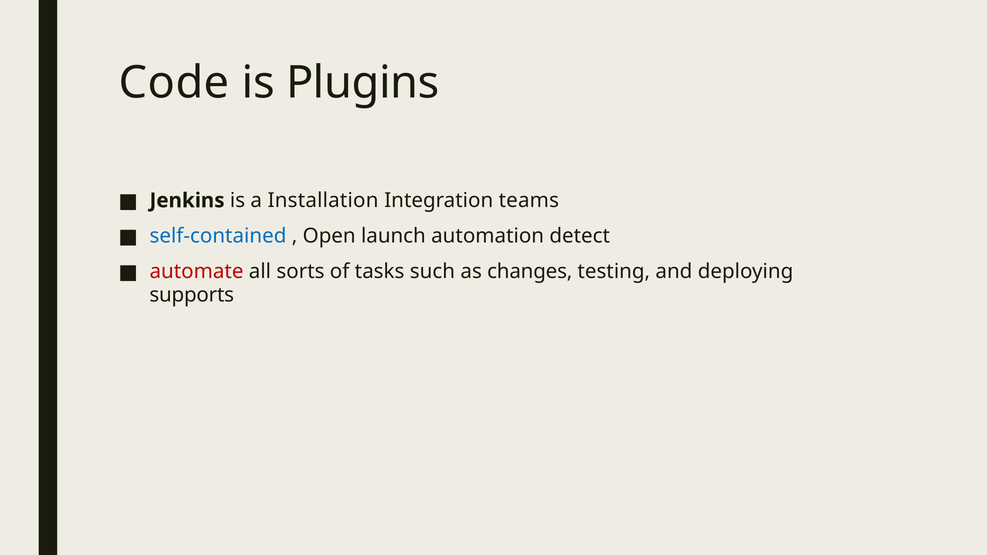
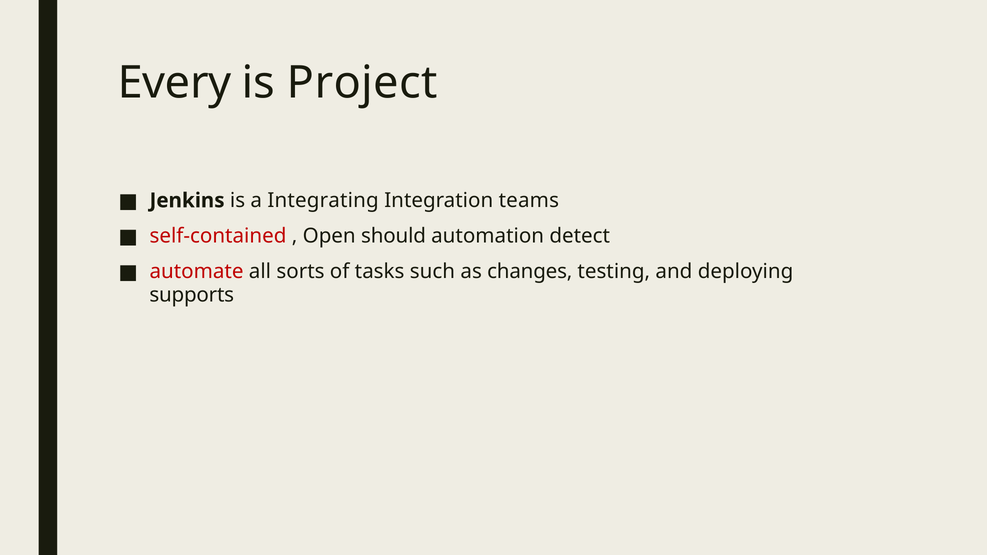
Code: Code -> Every
Plugins: Plugins -> Project
Installation: Installation -> Integrating
self-contained colour: blue -> red
launch: launch -> should
